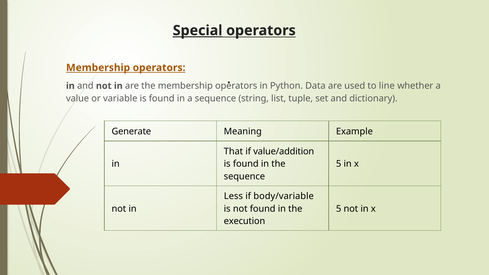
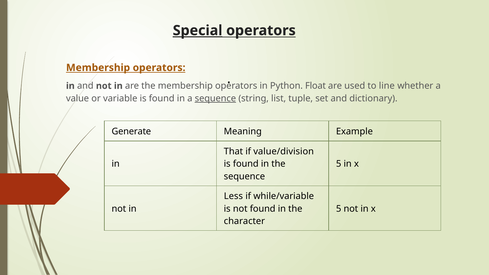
Data: Data -> Float
sequence at (215, 98) underline: none -> present
value/addition: value/addition -> value/division
body/variable: body/variable -> while/variable
execution: execution -> character
